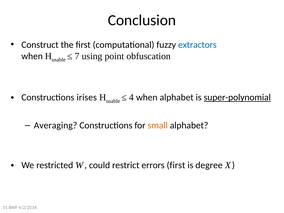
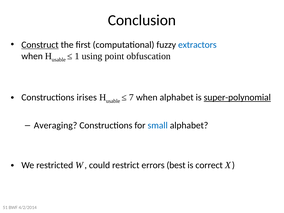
Construct underline: none -> present
7: 7 -> 1
4: 4 -> 7
small colour: orange -> blue
errors first: first -> best
degree: degree -> correct
